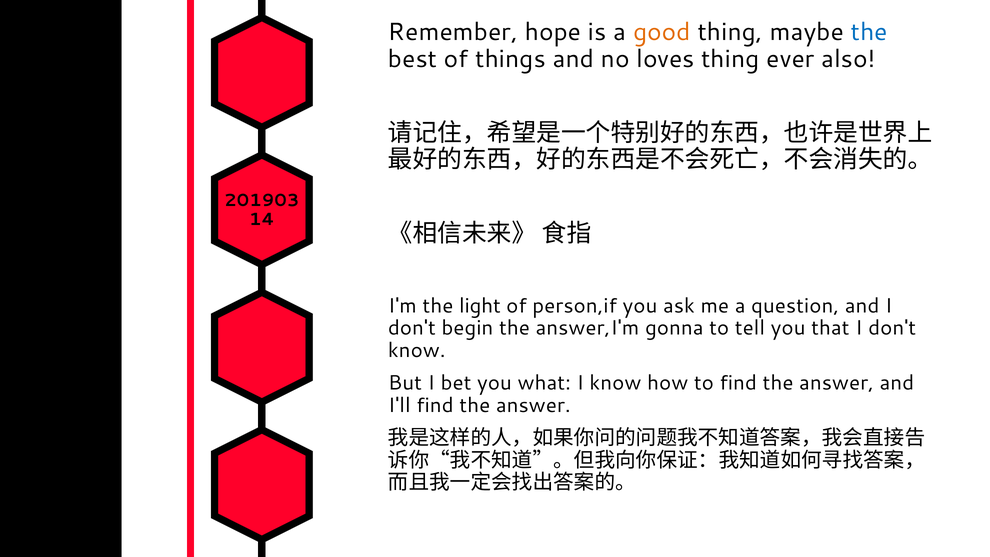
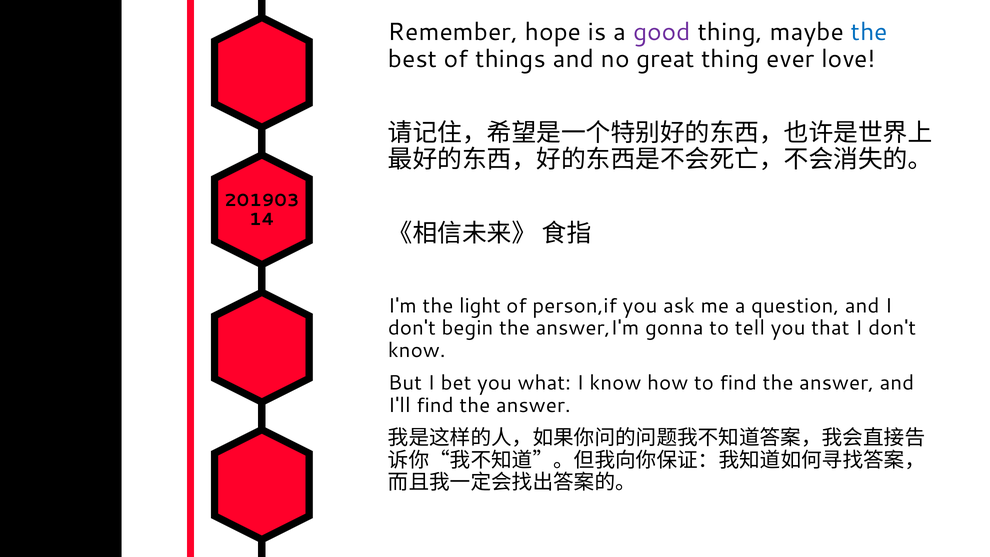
good colour: orange -> purple
loves: loves -> great
also: also -> love
